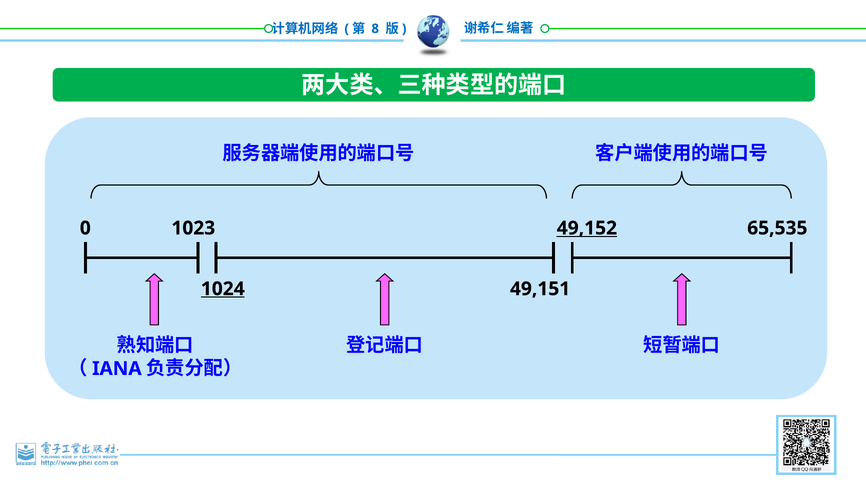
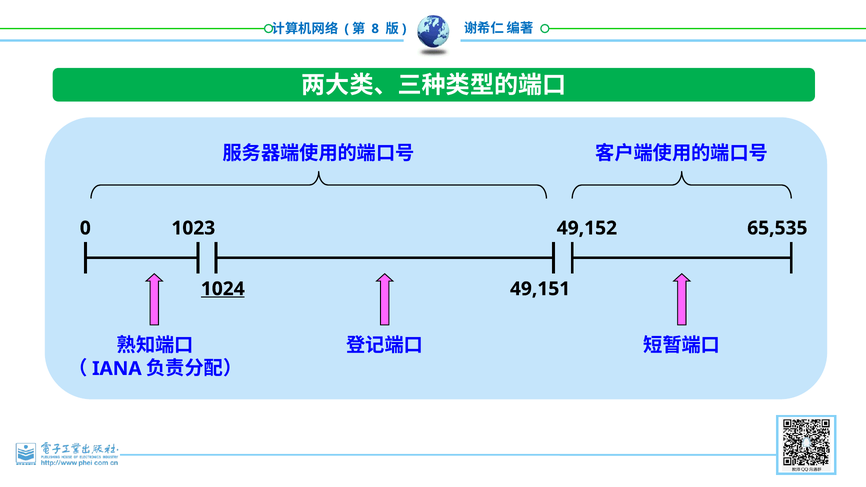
49,152 underline: present -> none
